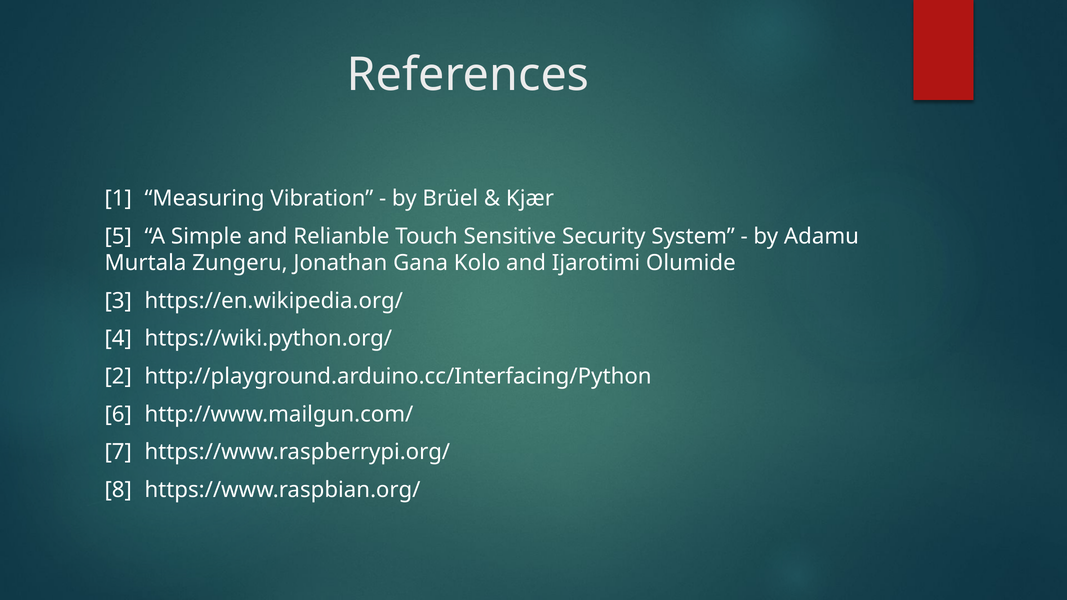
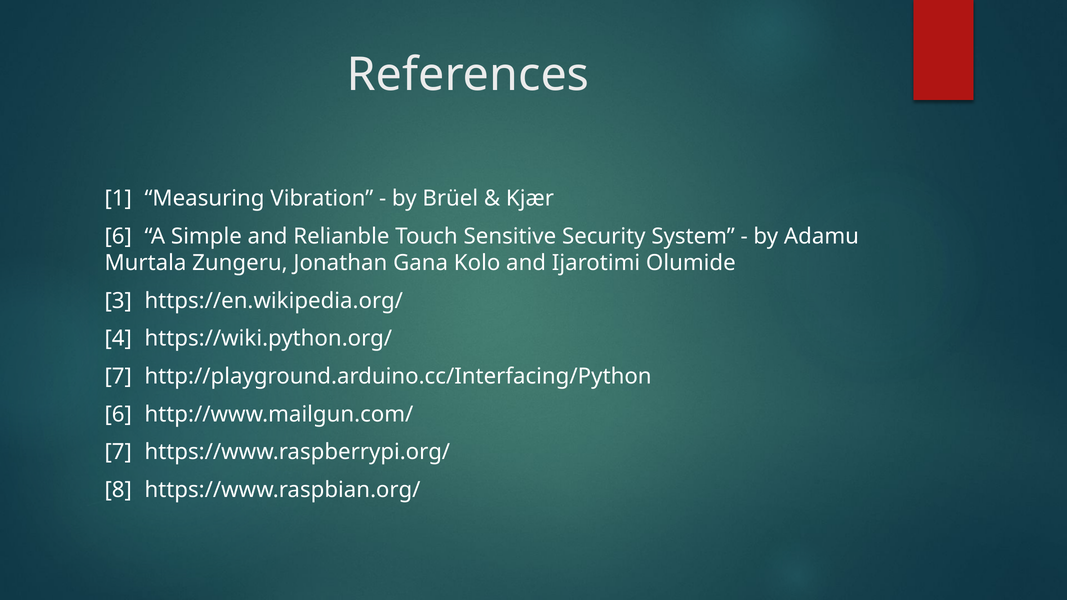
5 at (118, 236): 5 -> 6
2 at (118, 376): 2 -> 7
